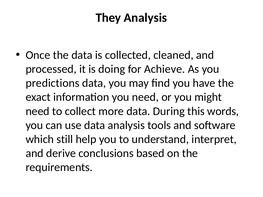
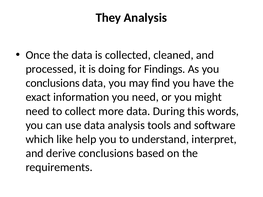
Achieve: Achieve -> Findings
predictions at (53, 83): predictions -> conclusions
still: still -> like
